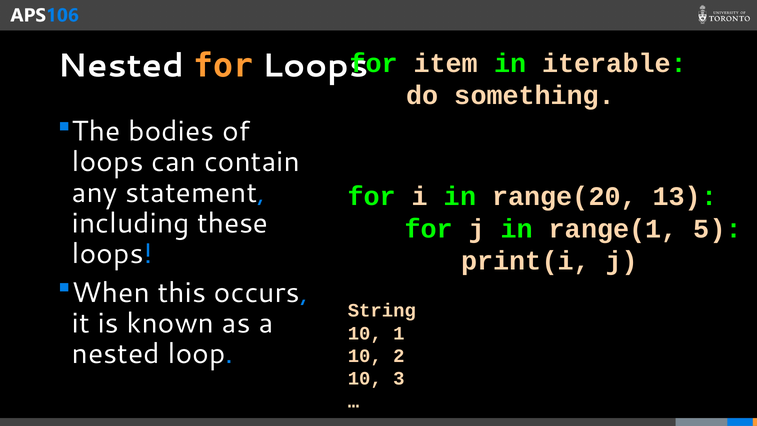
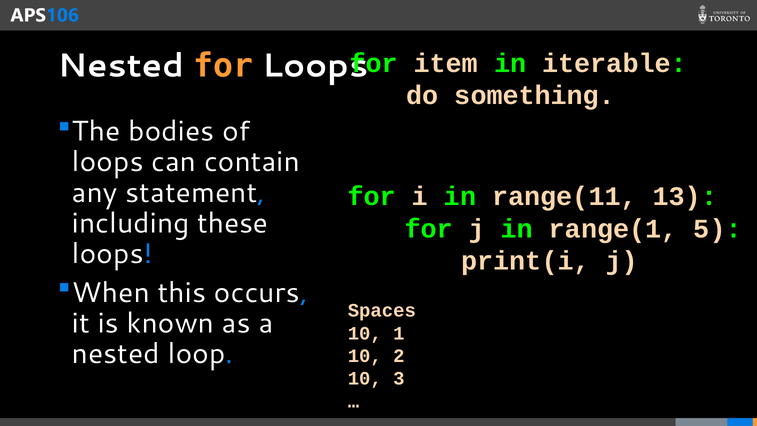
range(20: range(20 -> range(11
String: String -> Spaces
